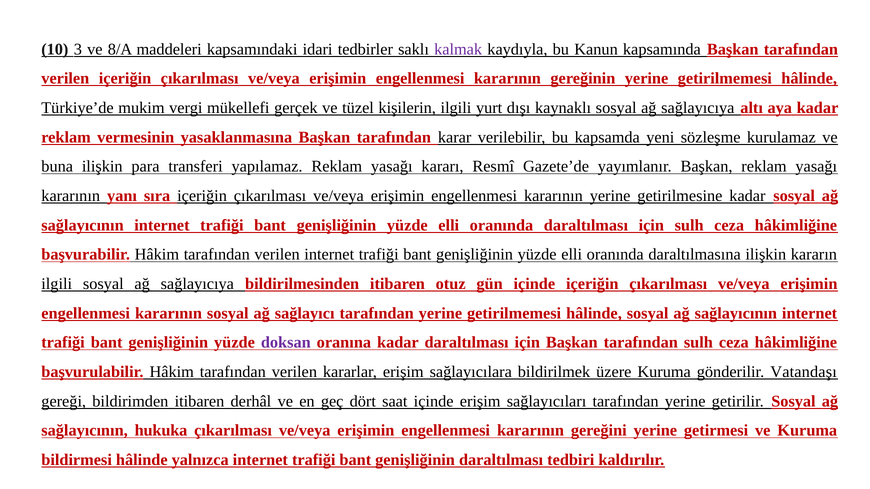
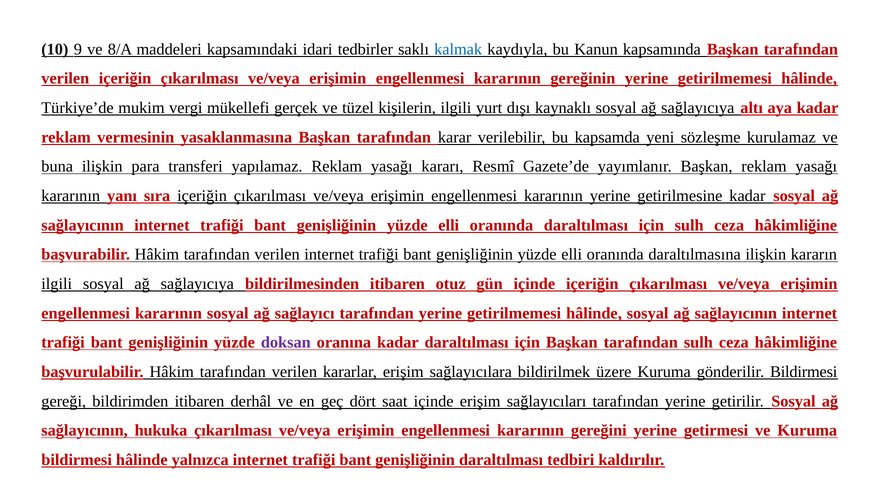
3: 3 -> 9
kalmak colour: purple -> blue
gönderilir Vatandaşı: Vatandaşı -> Bildirmesi
